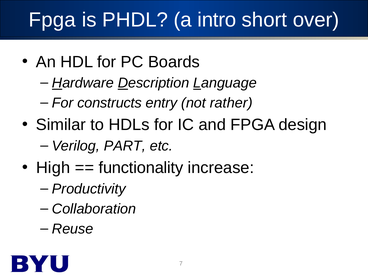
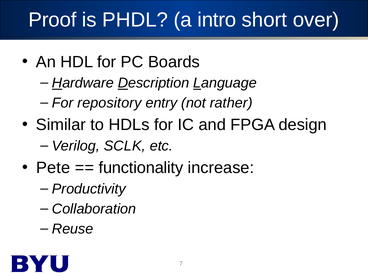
Fpga at (52, 20): Fpga -> Proof
constructs: constructs -> repository
PART: PART -> SCLK
High: High -> Pete
